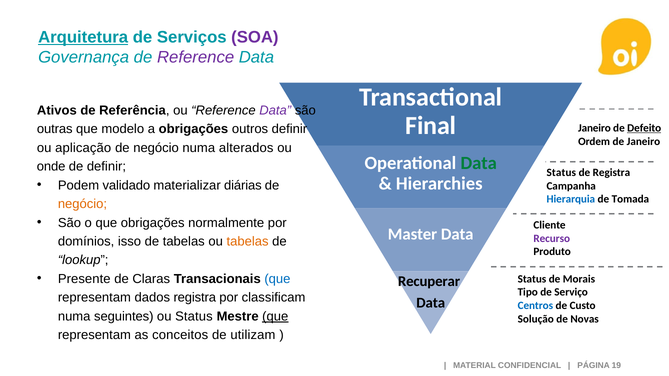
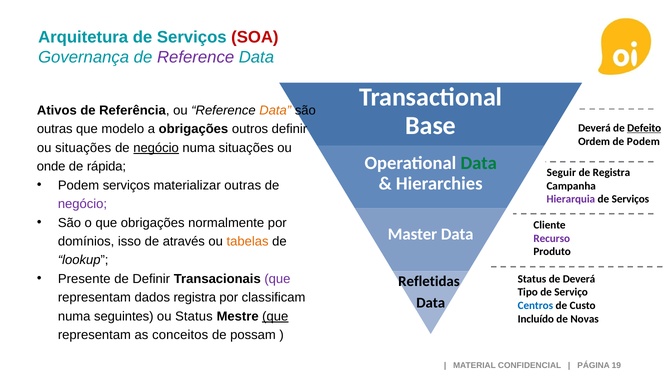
Arquitetura underline: present -> none
SOA colour: purple -> red
Data at (275, 111) colour: purple -> orange
Final: Final -> Base
Janeiro at (594, 128): Janeiro -> Deverá
de Janeiro: Janeiro -> Podem
ou aplicação: aplicação -> situações
negócio at (156, 148) underline: none -> present
numa alterados: alterados -> situações
de definir: definir -> rápida
Status at (561, 173): Status -> Seguir
Podem validado: validado -> serviços
materializar diárias: diárias -> outras
Hierarquia colour: blue -> purple
Tomada at (630, 199): Tomada -> Serviços
negócio at (82, 204) colour: orange -> purple
de tabelas: tabelas -> através
de Claras: Claras -> Definir
que at (277, 279) colour: blue -> purple
de Morais: Morais -> Deverá
Recuperar: Recuperar -> Refletidas
Solução: Solução -> Incluído
utilizam: utilizam -> possam
